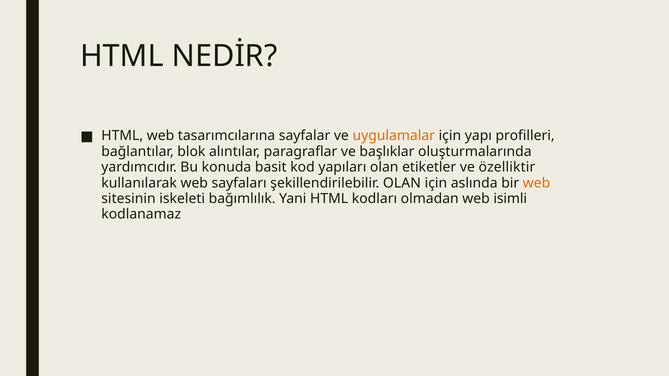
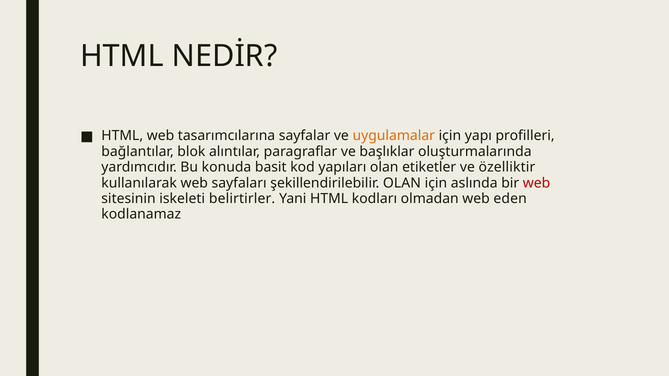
web at (537, 183) colour: orange -> red
bağımlılık: bağımlılık -> belirtirler
isimli: isimli -> eden
